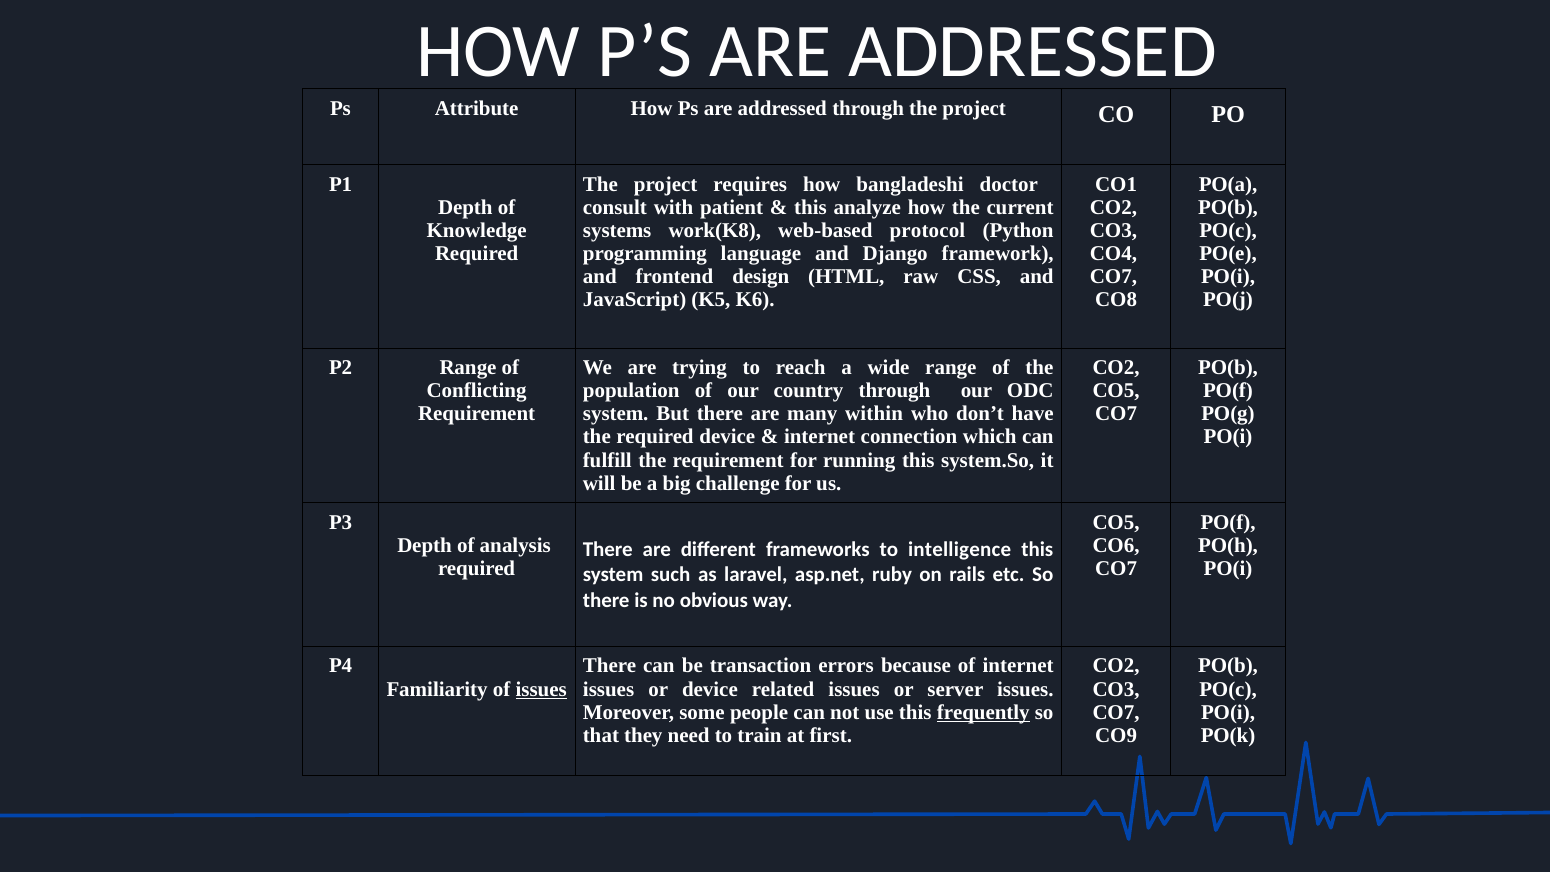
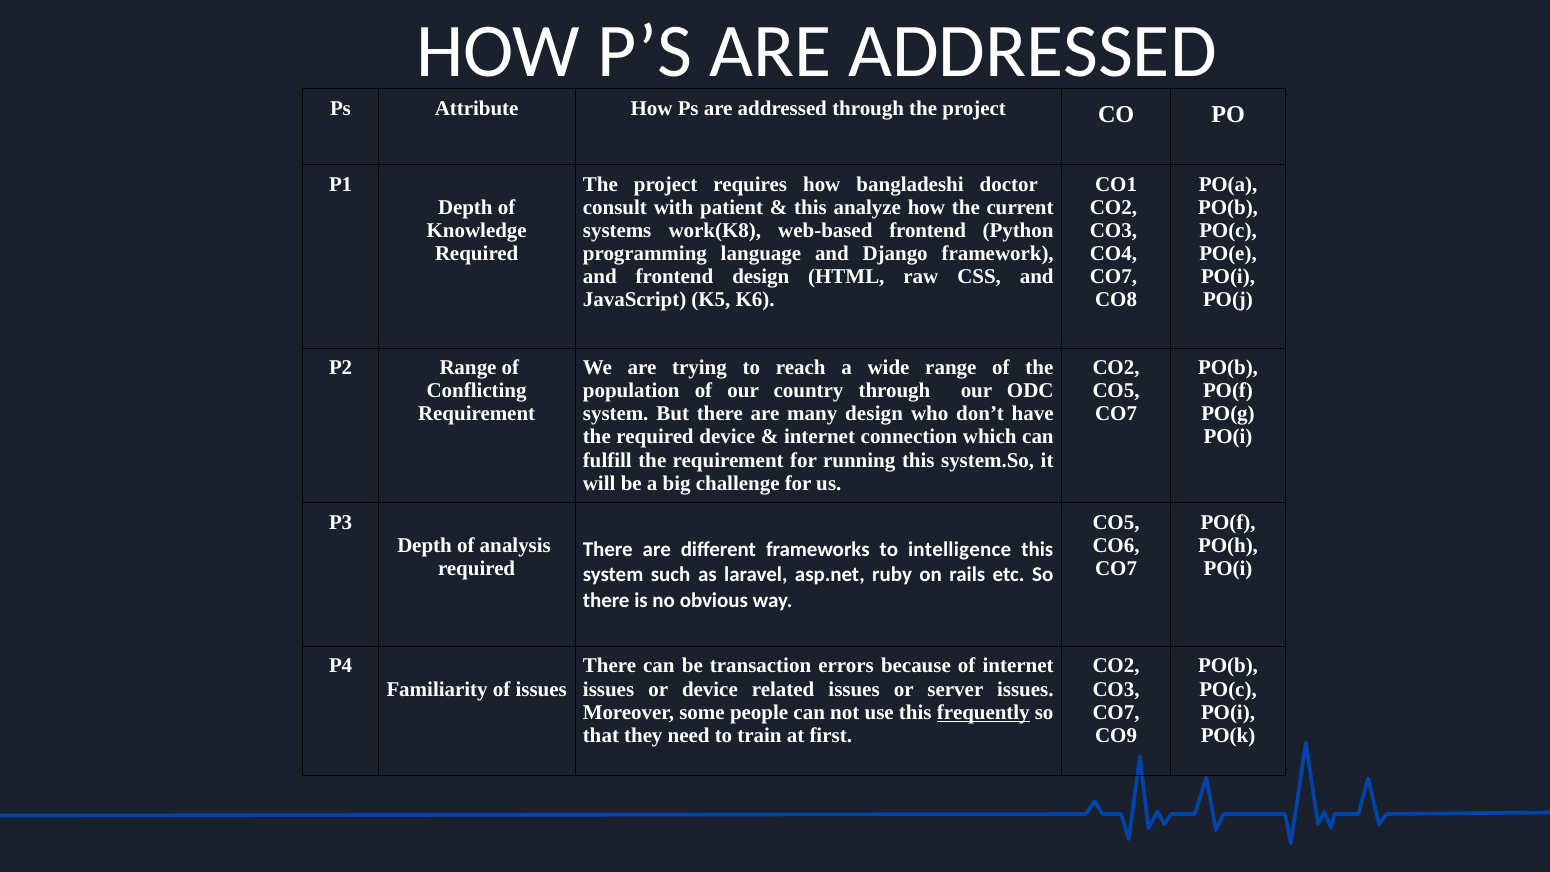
web-based protocol: protocol -> frontend
many within: within -> design
issues at (541, 689) underline: present -> none
